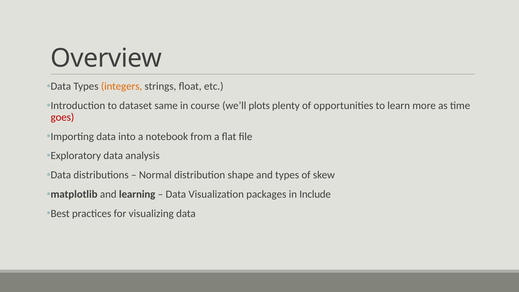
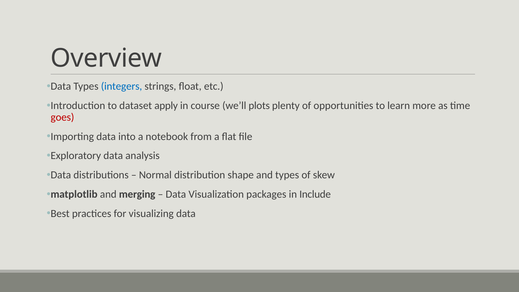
integers colour: orange -> blue
same: same -> apply
learning: learning -> merging
